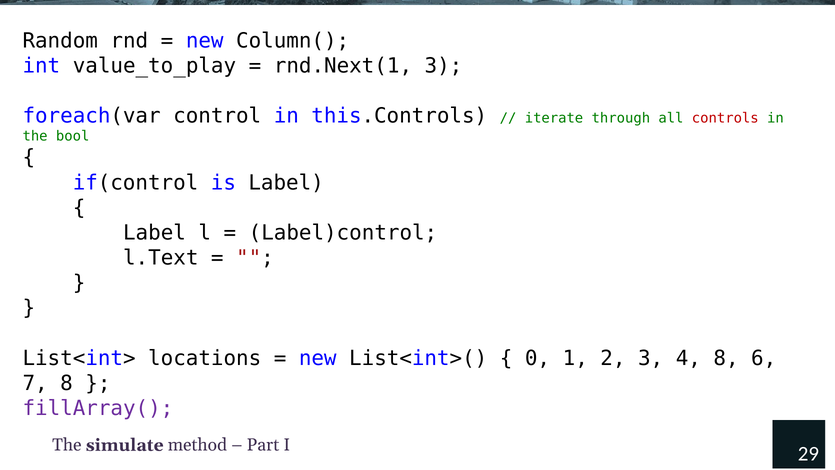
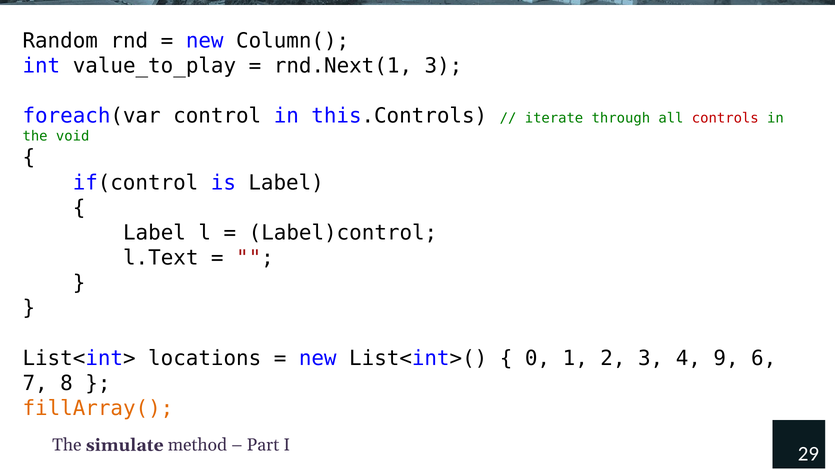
bool: bool -> void
4 8: 8 -> 9
fillArray( colour: purple -> orange
